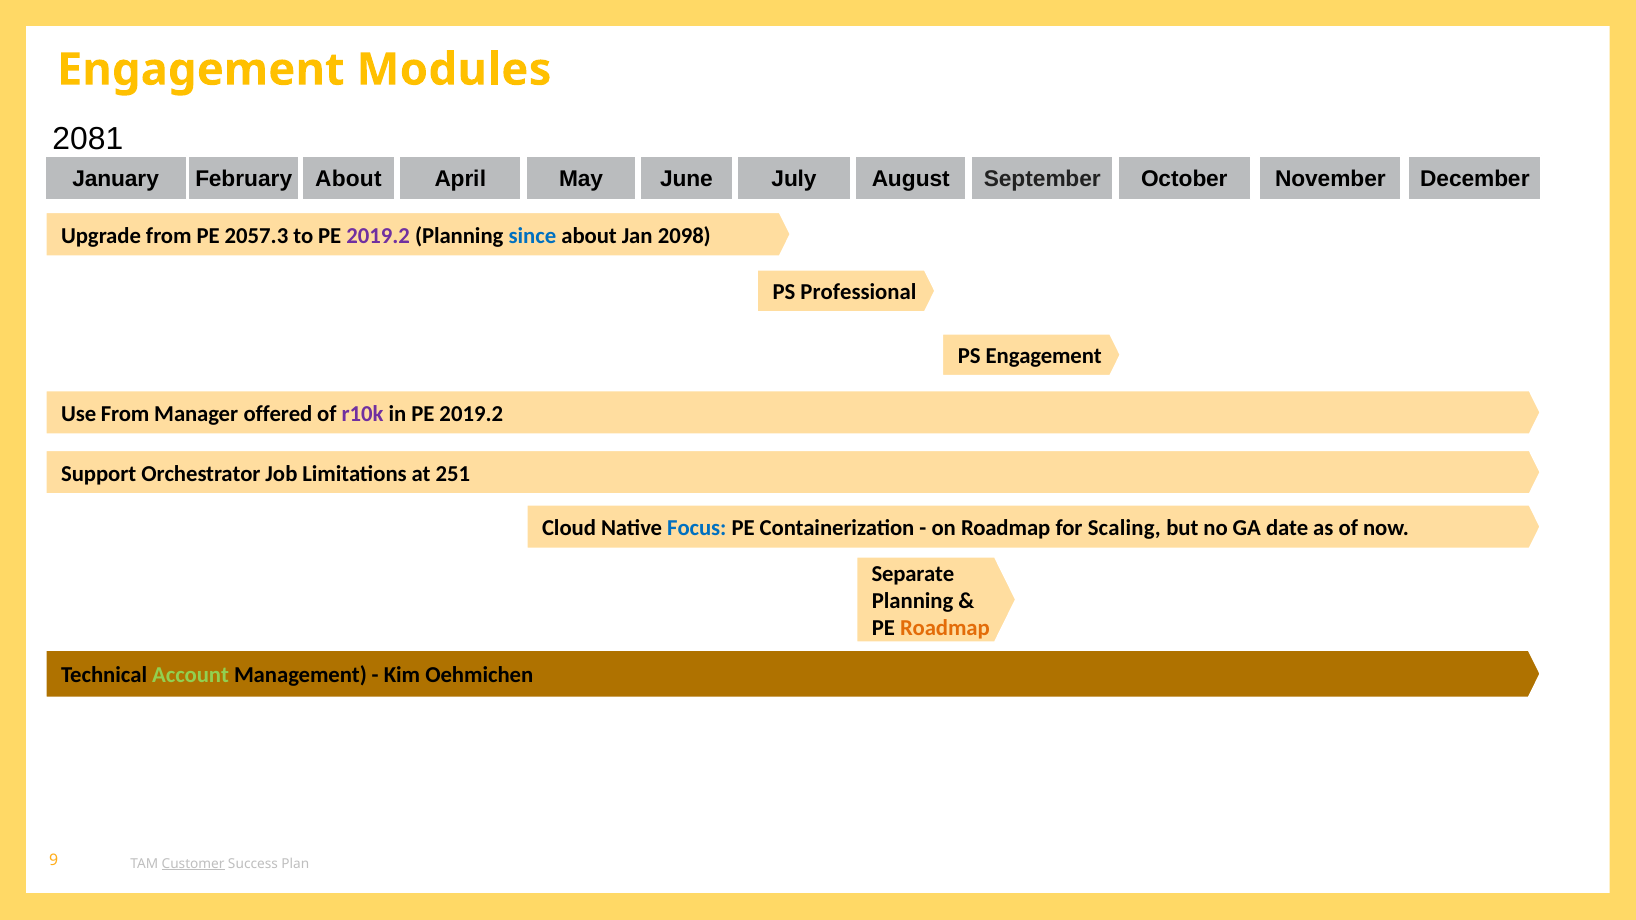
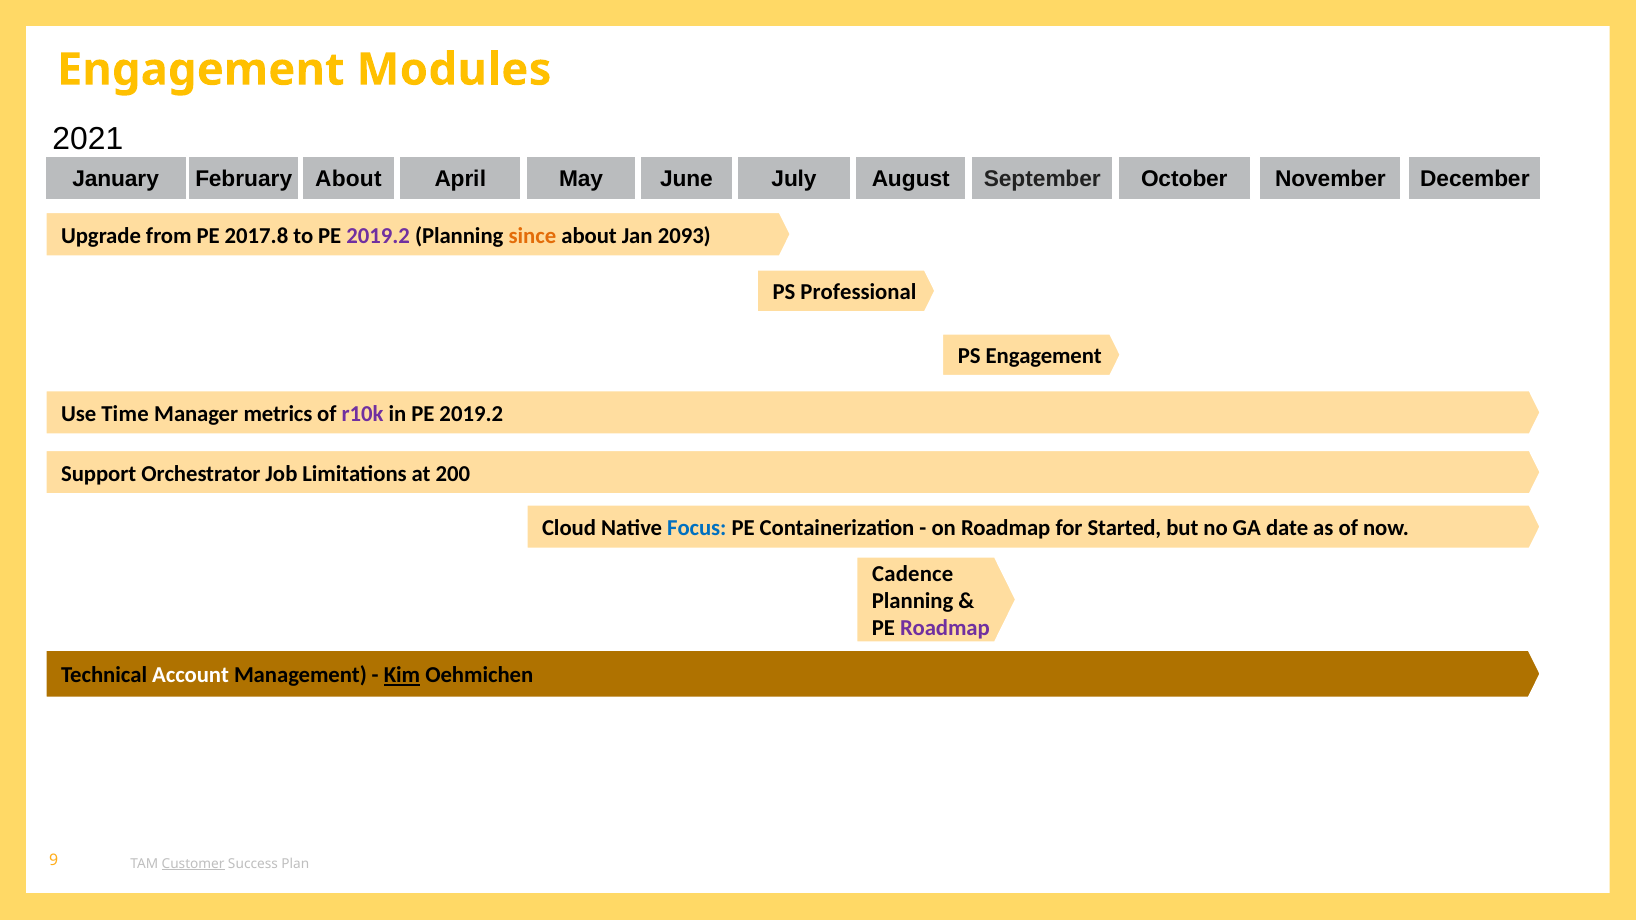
2081: 2081 -> 2021
2057.3: 2057.3 -> 2017.8
since colour: blue -> orange
2098: 2098 -> 2093
Use From: From -> Time
offered: offered -> metrics
251: 251 -> 200
Scaling: Scaling -> Started
Separate: Separate -> Cadence
Roadmap at (945, 629) colour: orange -> purple
Account colour: light green -> white
Kim underline: none -> present
